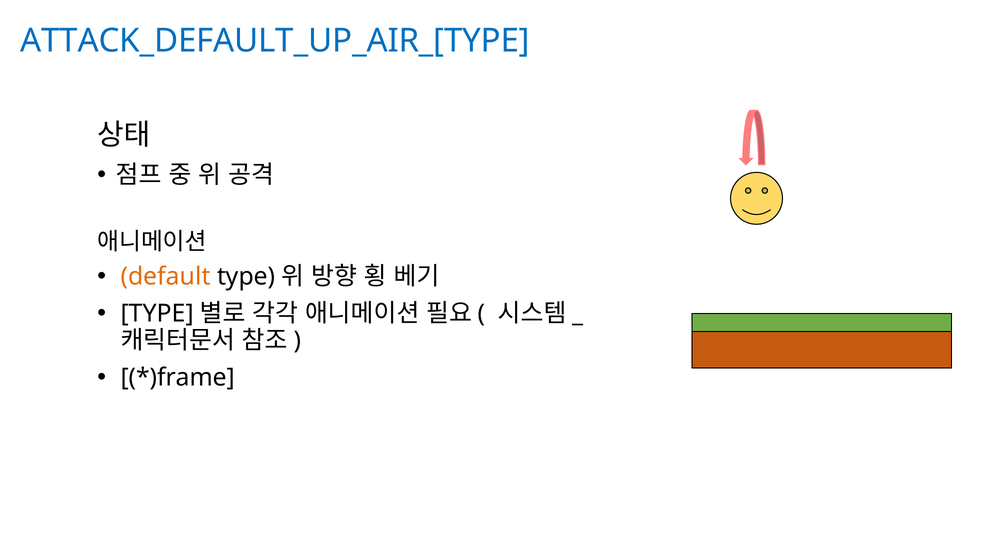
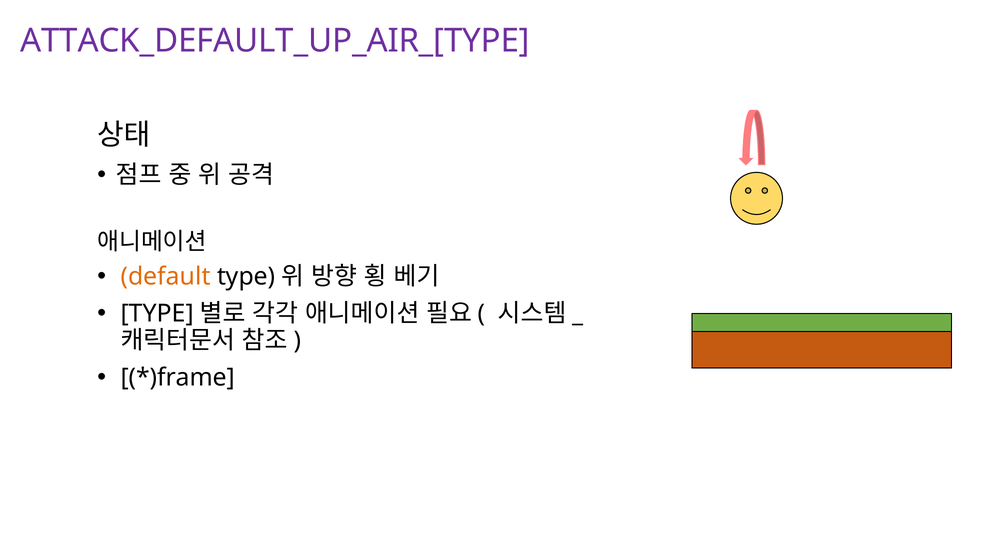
ATTACK_DEFAULT_UP_AIR_[TYPE colour: blue -> purple
